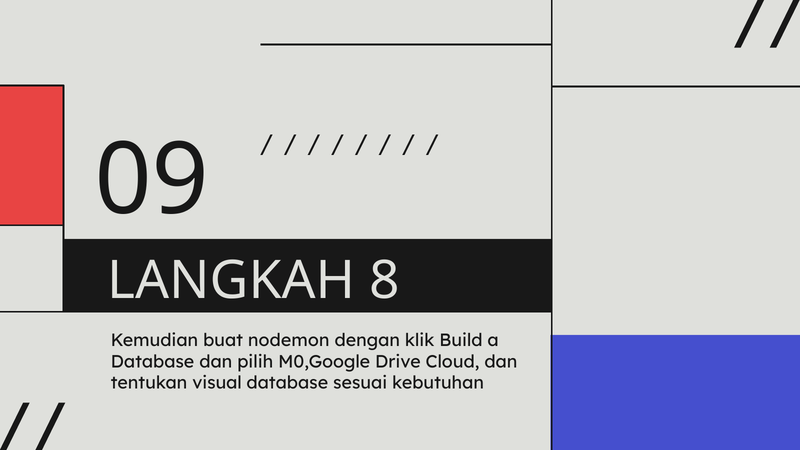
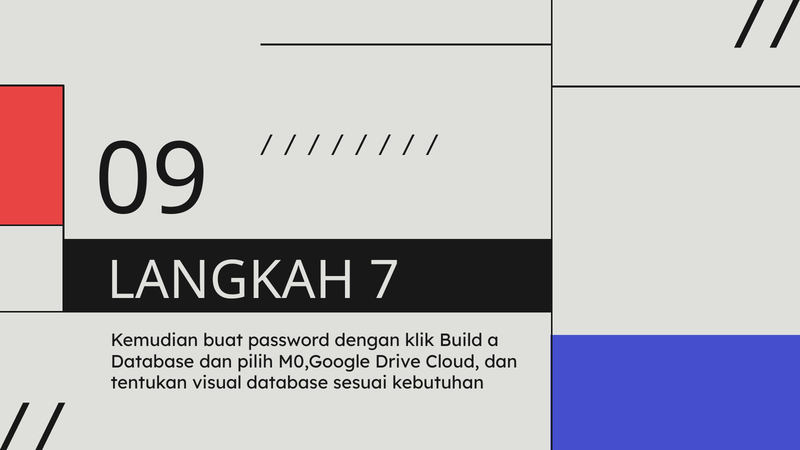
8: 8 -> 7
nodemon: nodemon -> password
